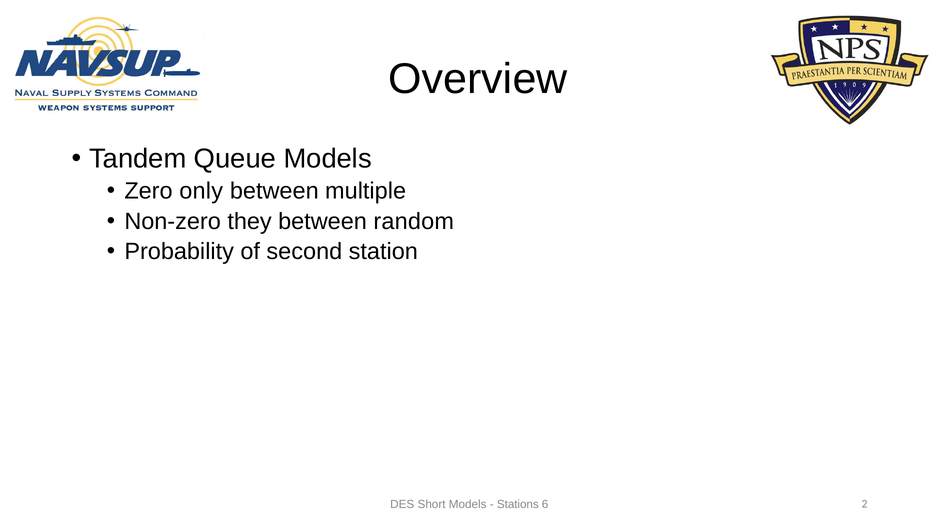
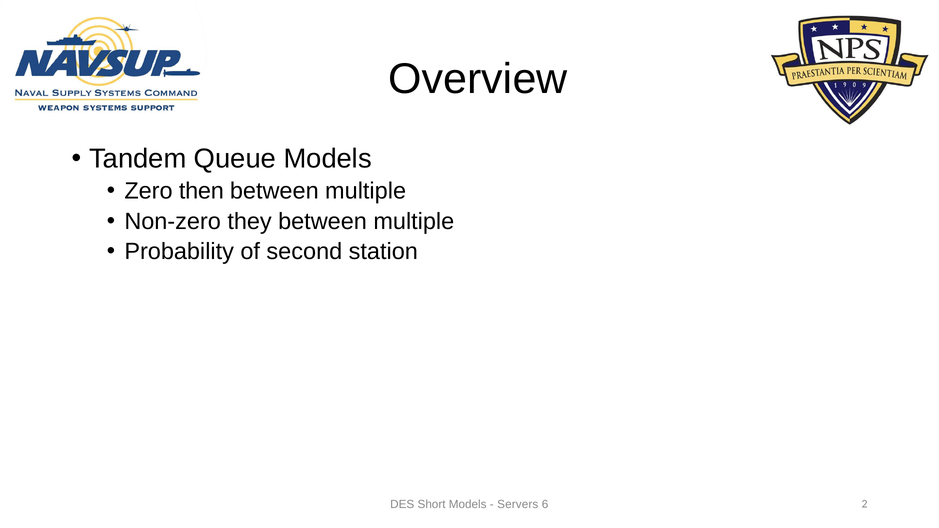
only: only -> then
random at (414, 221): random -> multiple
Stations: Stations -> Servers
